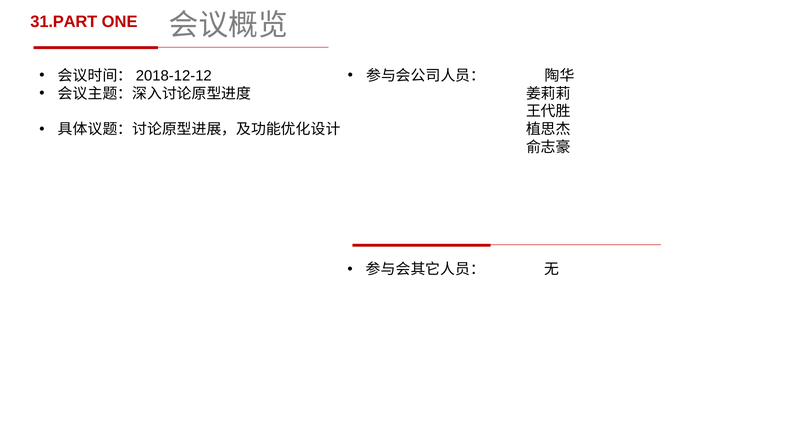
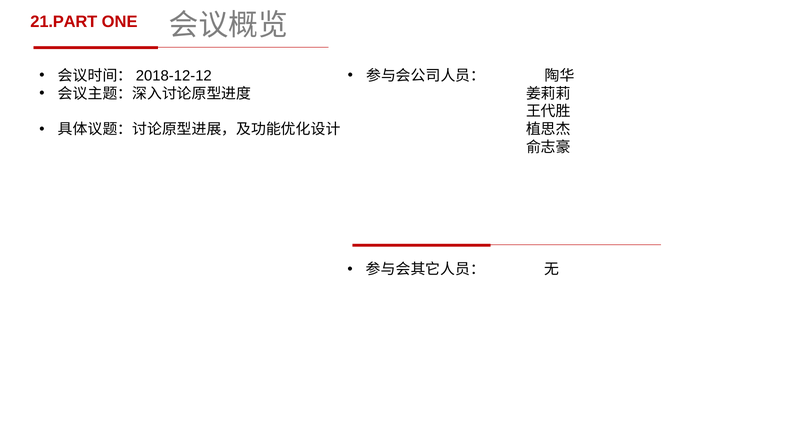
31.PART: 31.PART -> 21.PART
